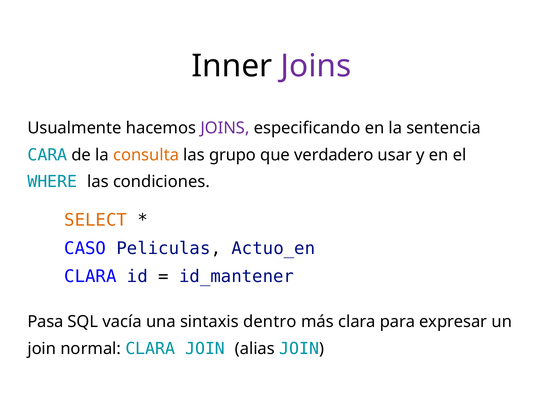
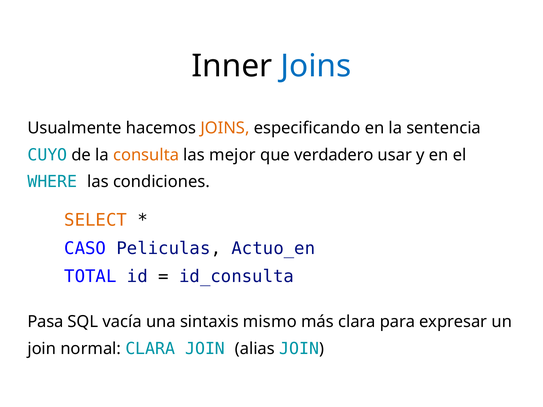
Joins at (316, 66) colour: purple -> blue
JOINS at (225, 128) colour: purple -> orange
CARA: CARA -> CUYO
grupo: grupo -> mejor
CLARA at (90, 277): CLARA -> TOTAL
id_mantener: id_mantener -> id_consulta
dentro: dentro -> mismo
